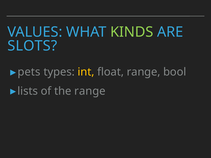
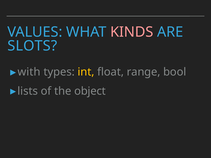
KINDS colour: light green -> pink
pets: pets -> with
the range: range -> object
